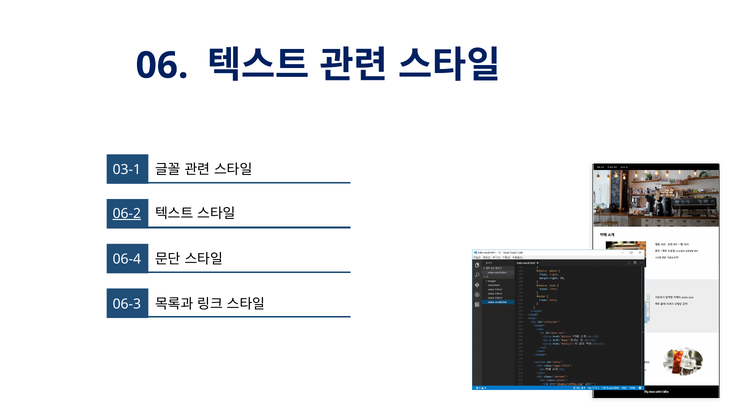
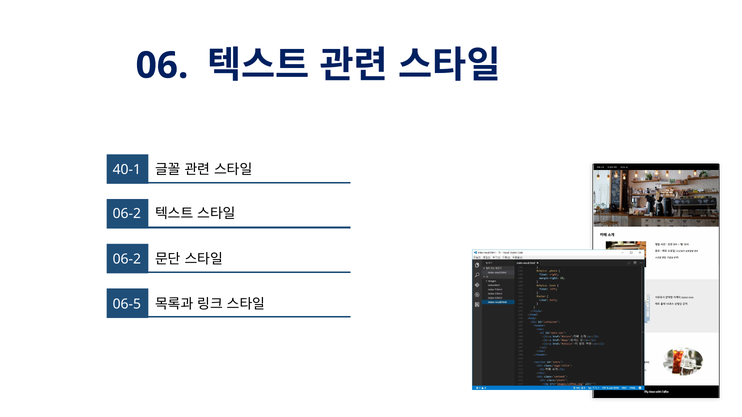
03-1: 03-1 -> 40-1
06-2 at (127, 214) underline: present -> none
06-4 at (127, 259): 06-4 -> 06-2
06-3: 06-3 -> 06-5
